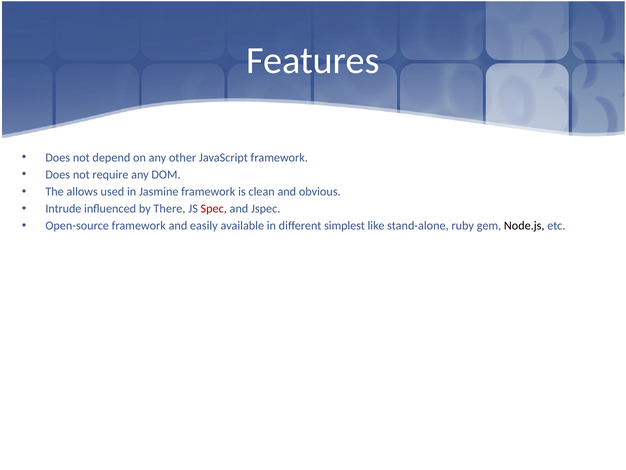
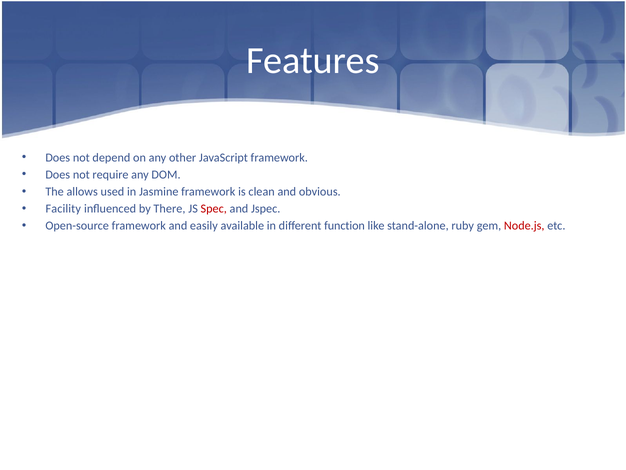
Intrude: Intrude -> Facility
simplest: simplest -> function
Node.js colour: black -> red
